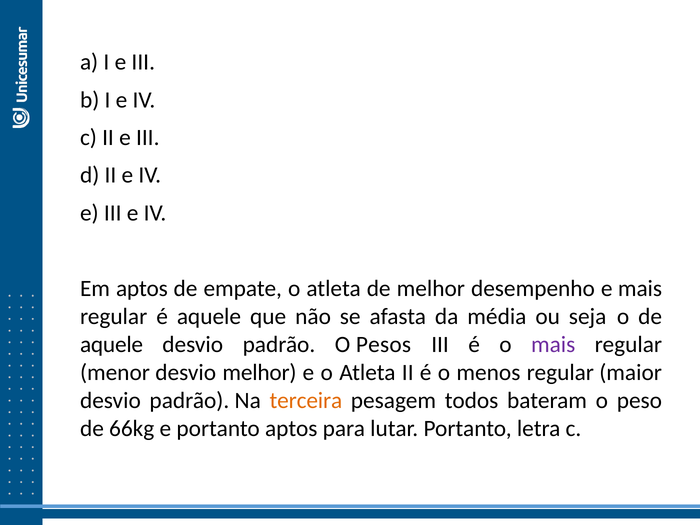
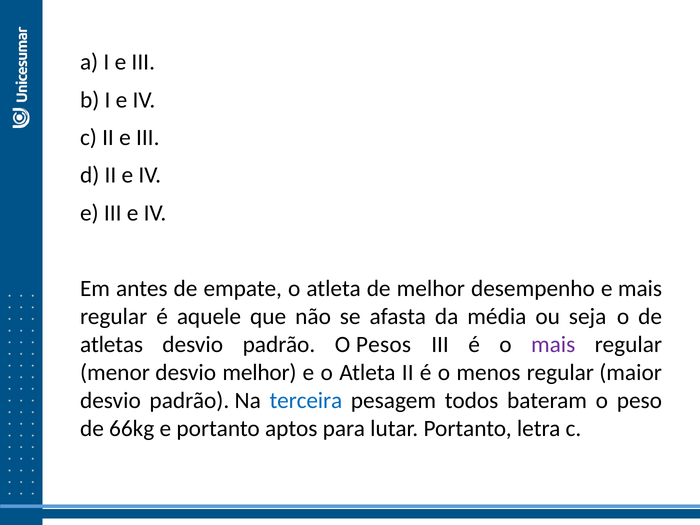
Em aptos: aptos -> antes
aquele at (112, 344): aquele -> atletas
terceira colour: orange -> blue
